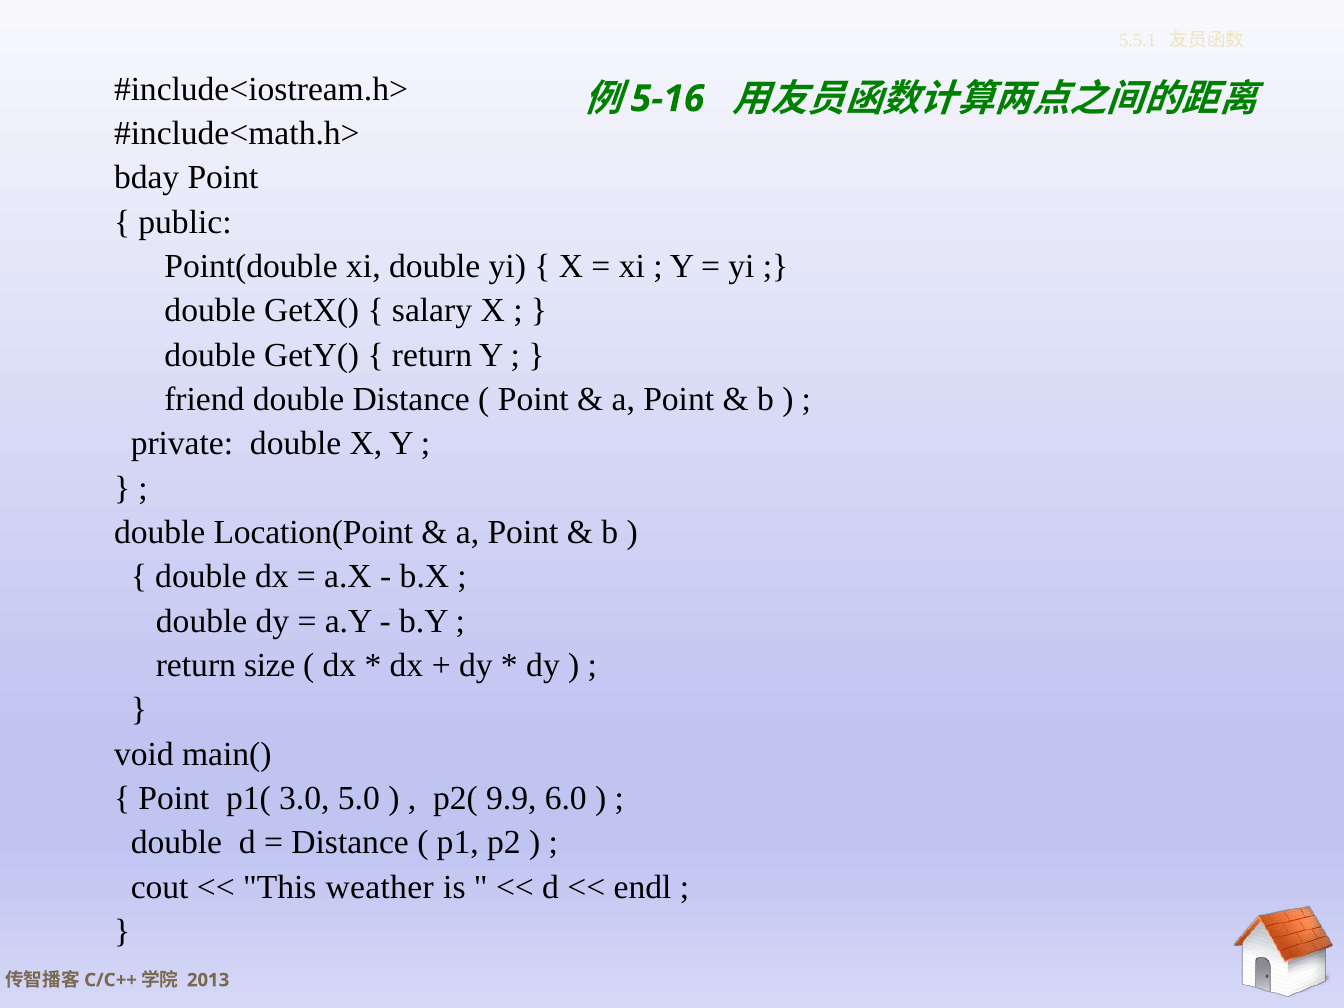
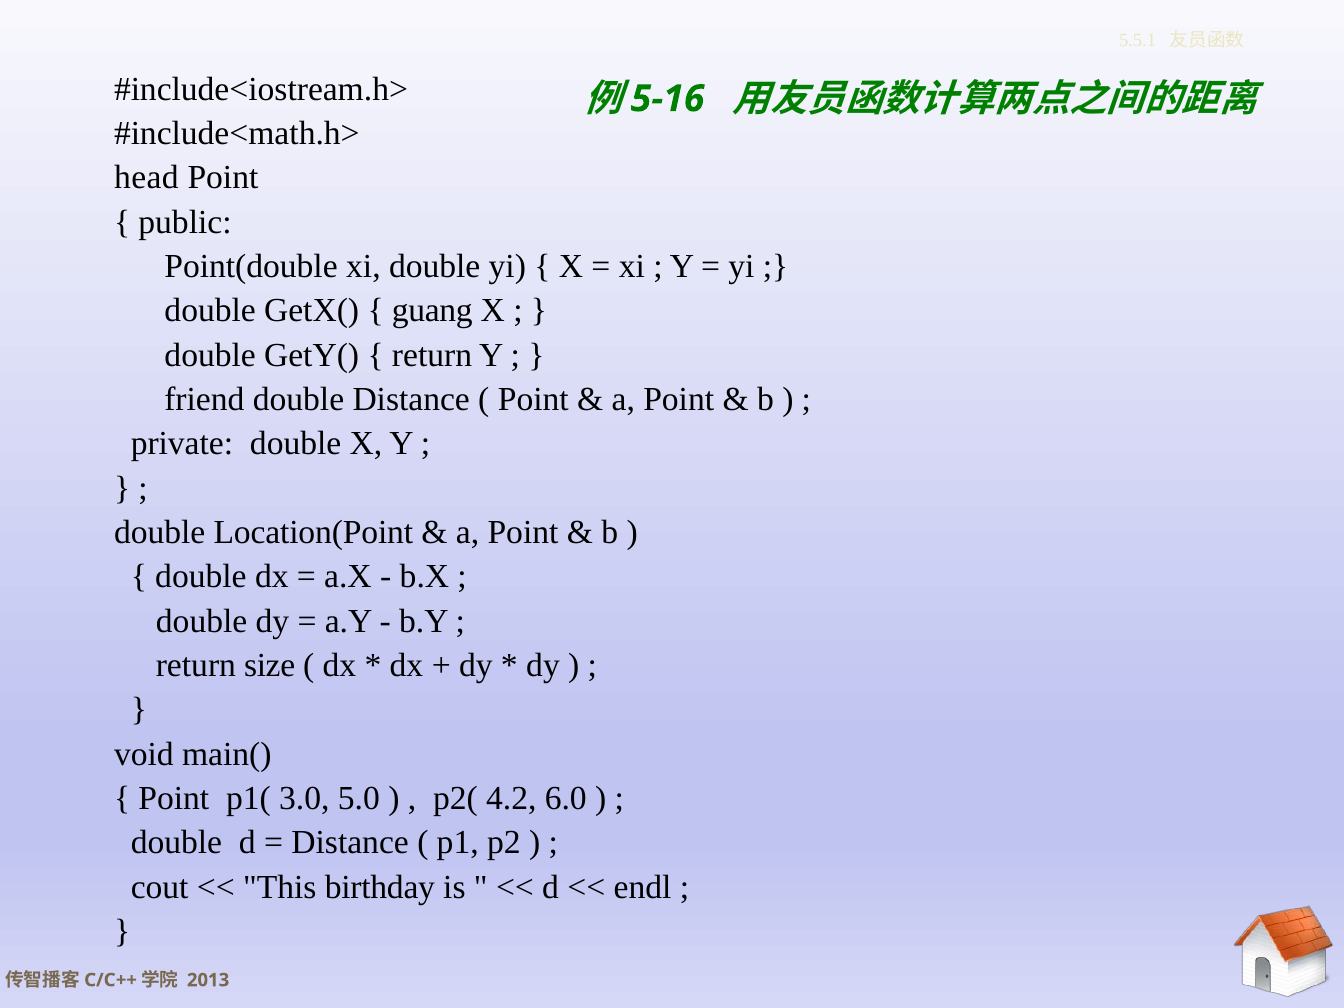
bday: bday -> head
salary: salary -> guang
9.9: 9.9 -> 4.2
weather: weather -> birthday
